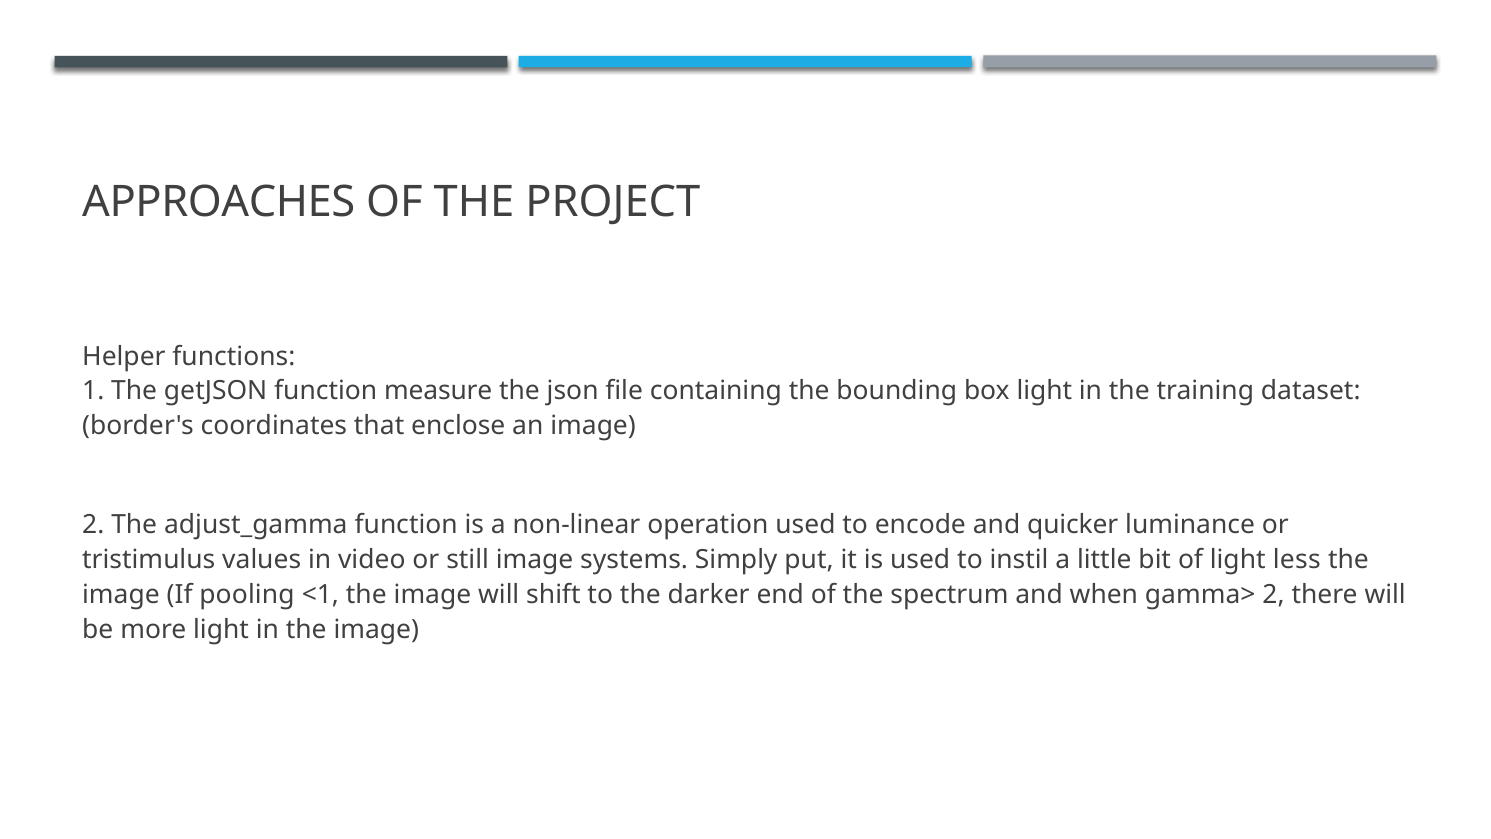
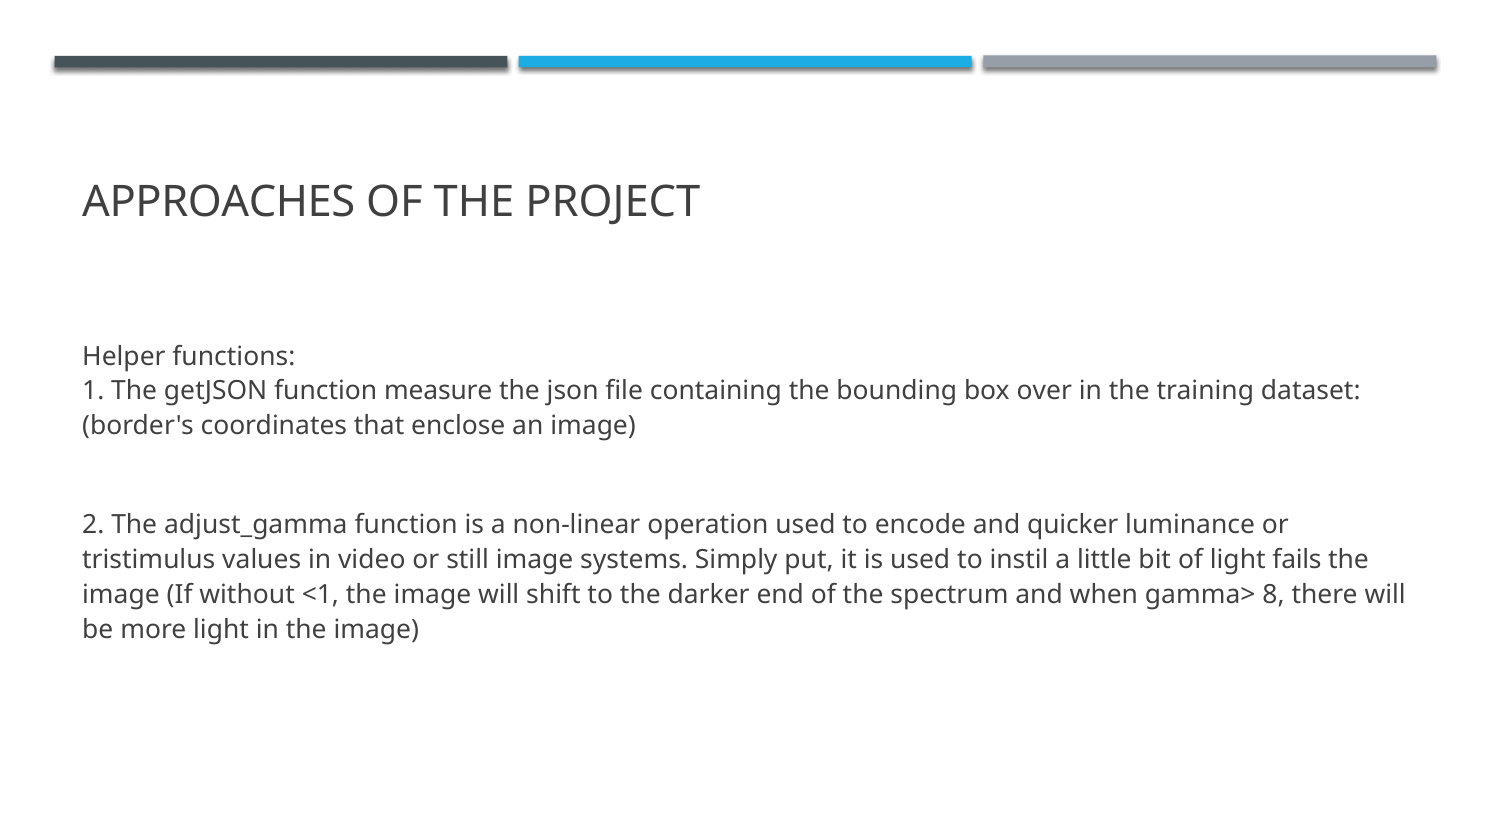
box light: light -> over
less: less -> fails
pooling: pooling -> without
gamma> 2: 2 -> 8
